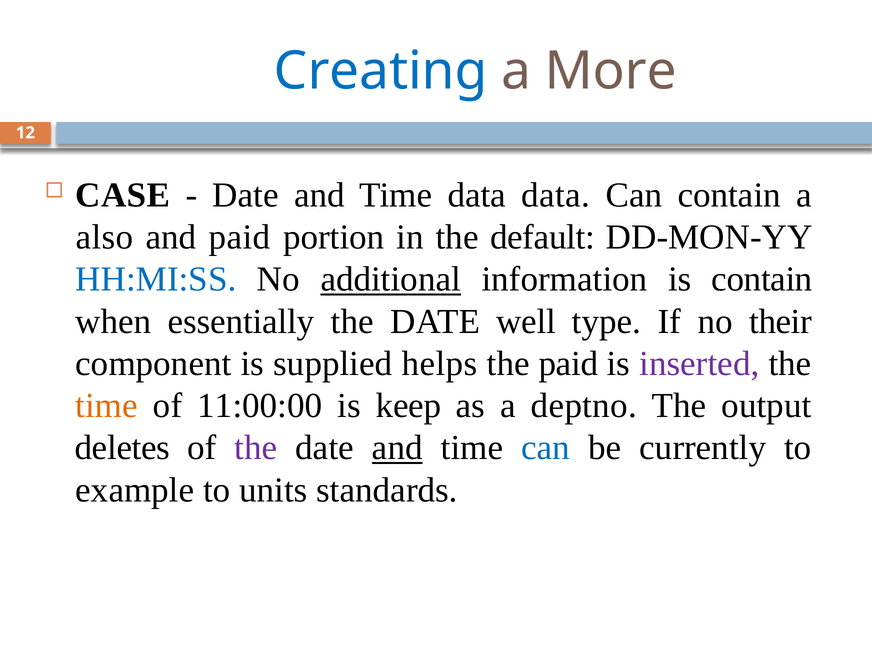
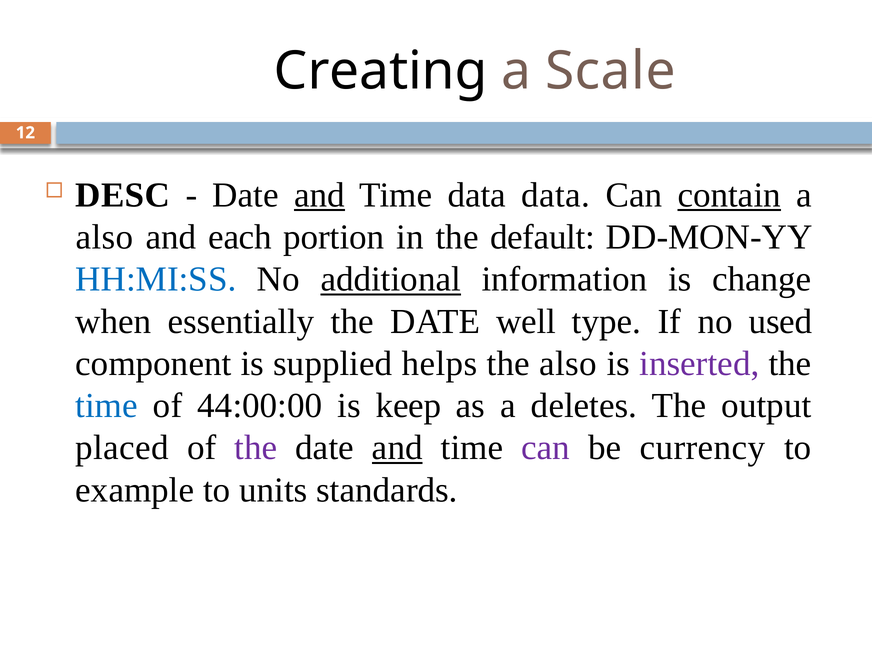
Creating colour: blue -> black
More: More -> Scale
CASE: CASE -> DESC
and at (319, 195) underline: none -> present
contain at (729, 195) underline: none -> present
and paid: paid -> each
is contain: contain -> change
their: their -> used
the paid: paid -> also
time at (107, 406) colour: orange -> blue
11:00:00: 11:00:00 -> 44:00:00
deptno: deptno -> deletes
deletes: deletes -> placed
can at (546, 448) colour: blue -> purple
currently: currently -> currency
